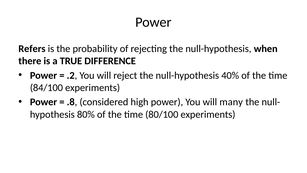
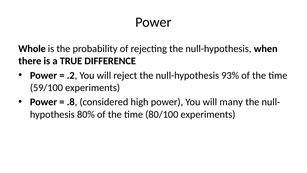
Refers: Refers -> Whole
40%: 40% -> 93%
84/100: 84/100 -> 59/100
